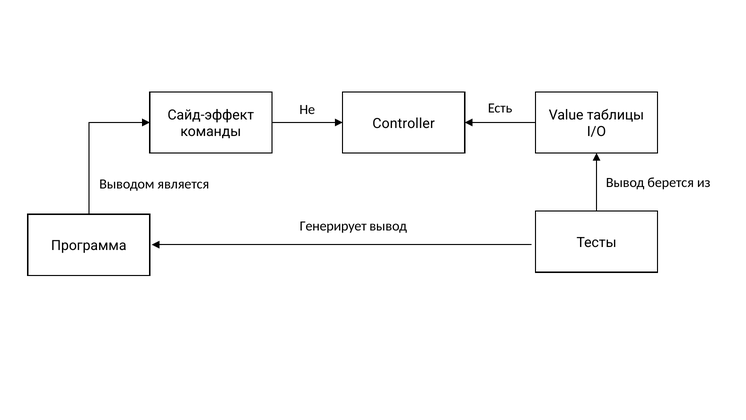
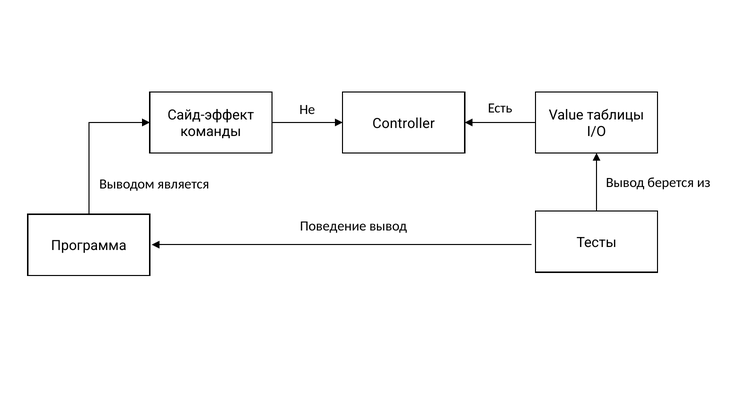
Генерирует: Генерирует -> Поведение
